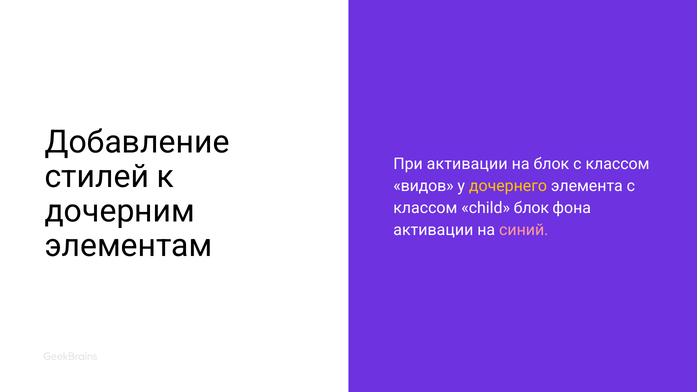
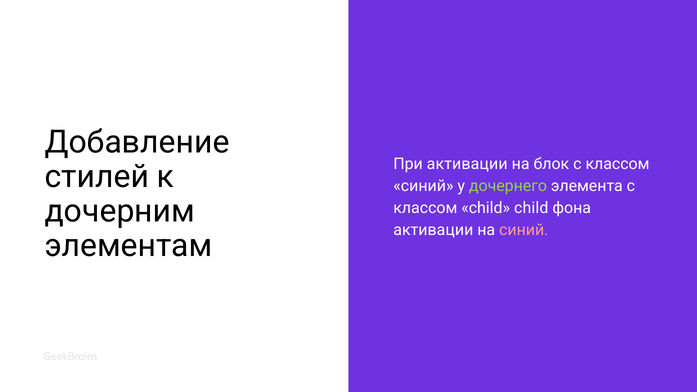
видов at (423, 186): видов -> синий
дочернего colour: yellow -> light green
child блок: блок -> child
